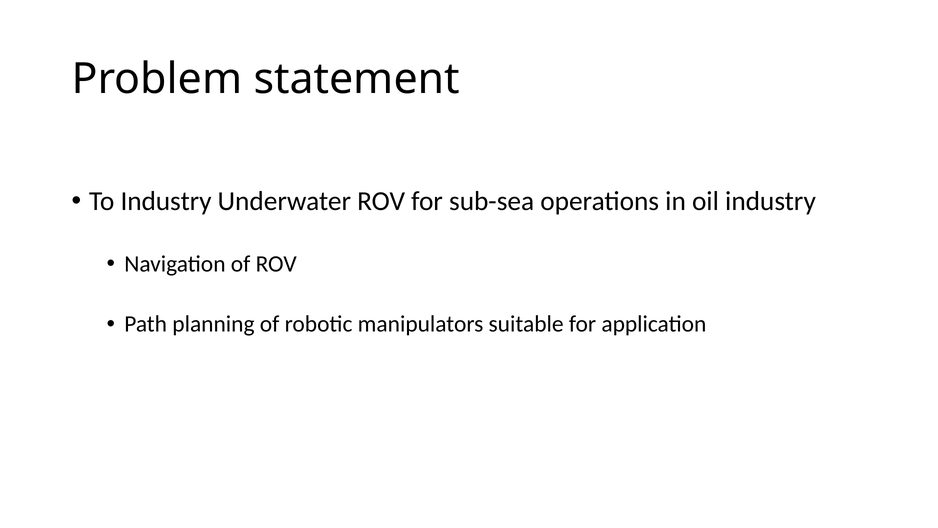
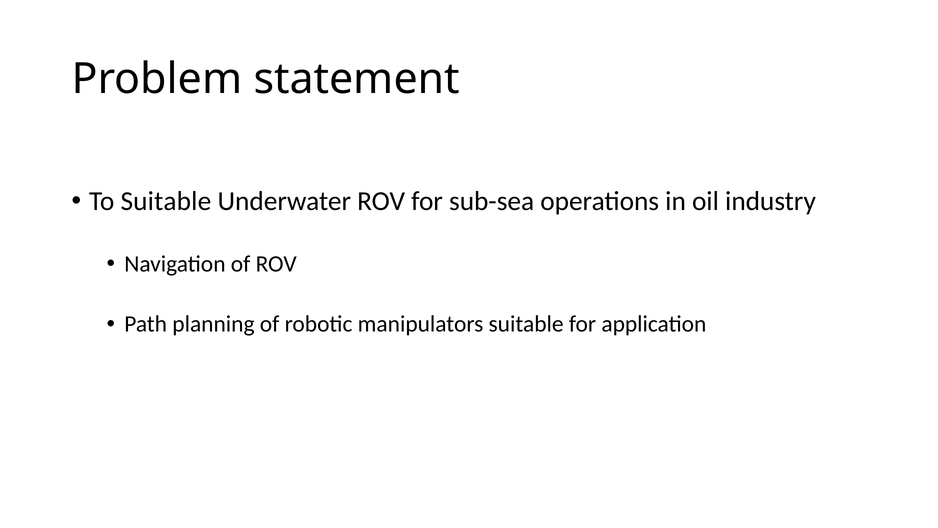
To Industry: Industry -> Suitable
